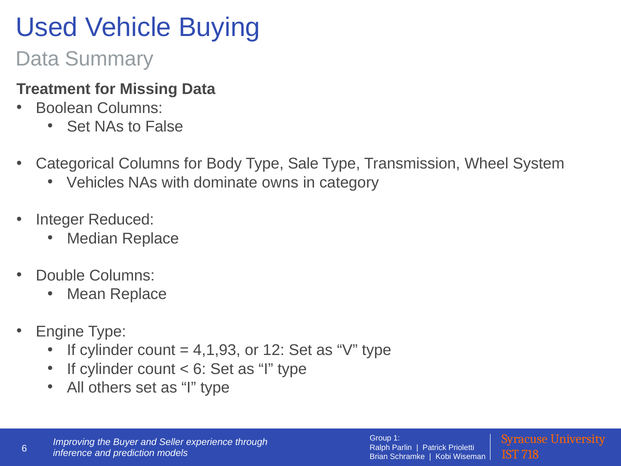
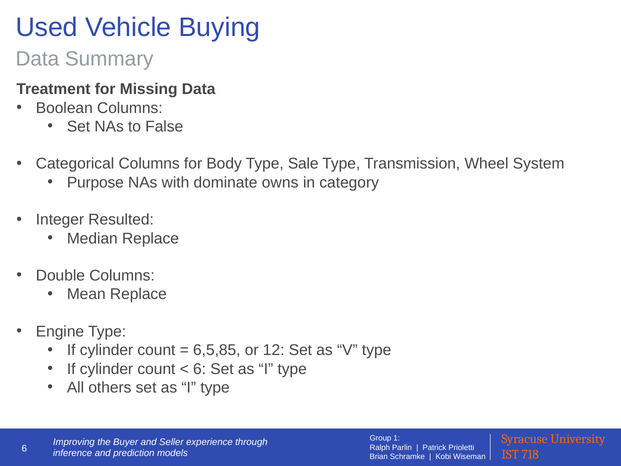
Vehicles: Vehicles -> Purpose
Reduced: Reduced -> Resulted
4,1,93: 4,1,93 -> 6,5,85
